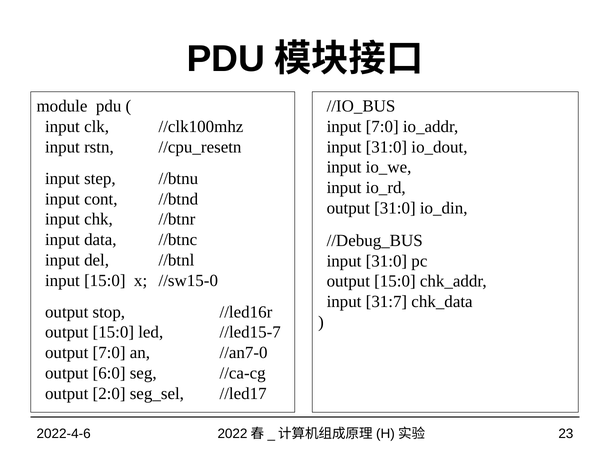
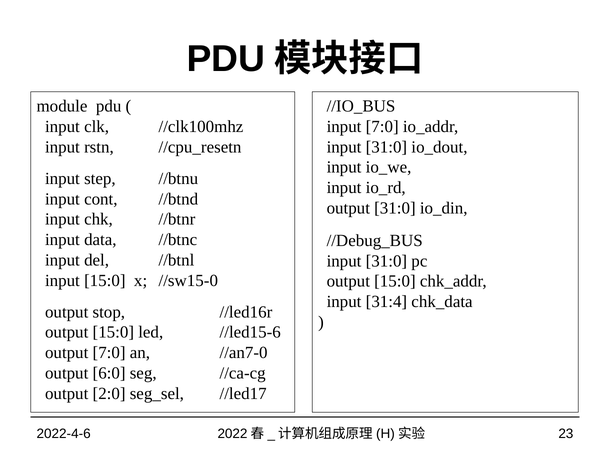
31:7: 31:7 -> 31:4
//led15-7: //led15-7 -> //led15-6
